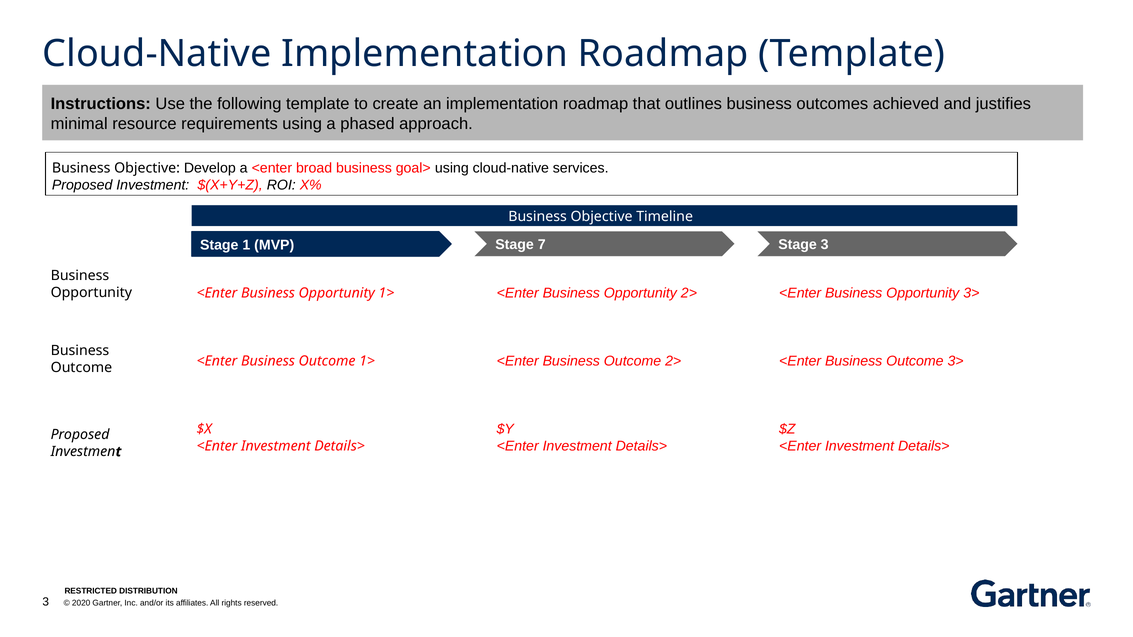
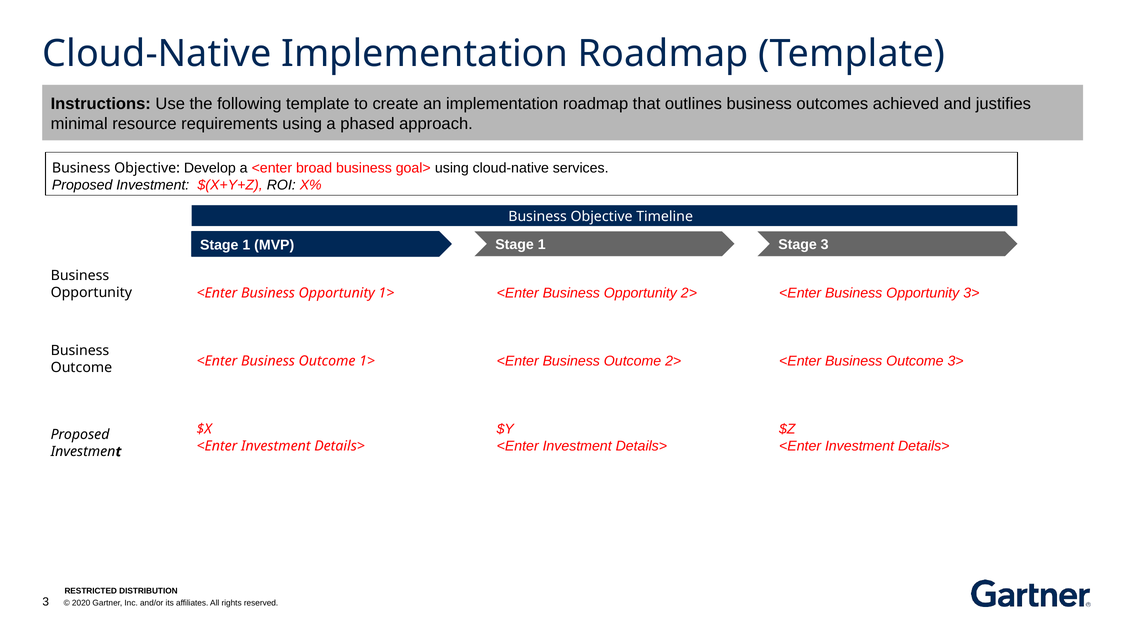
MVP Stage 7: 7 -> 1
